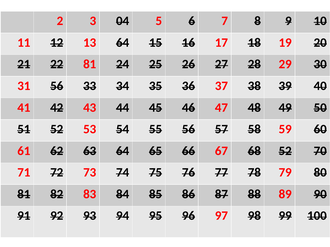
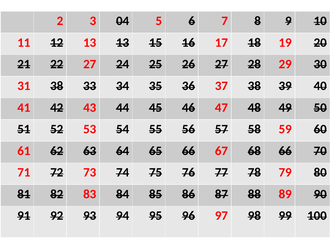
13 64: 64 -> 13
22 81: 81 -> 27
31 56: 56 -> 38
68 52: 52 -> 66
